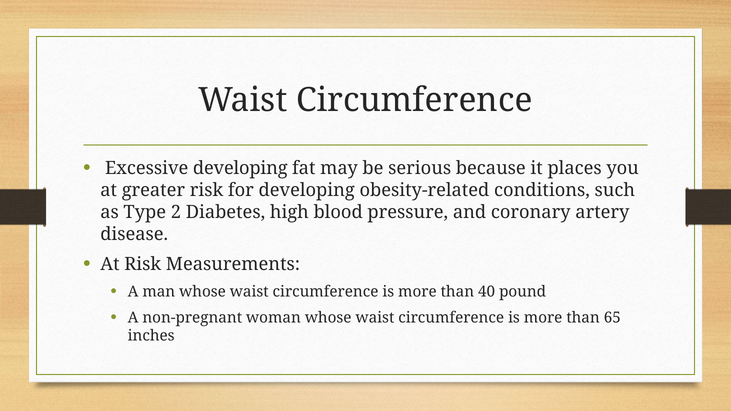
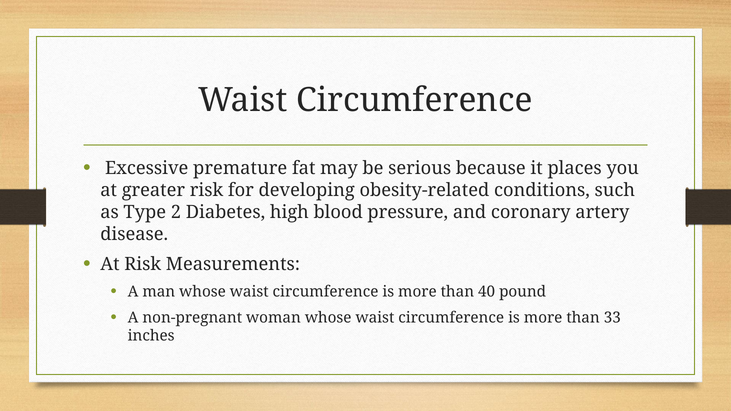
Excessive developing: developing -> premature
65: 65 -> 33
